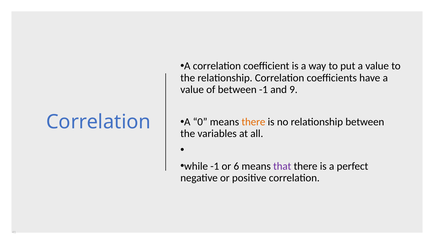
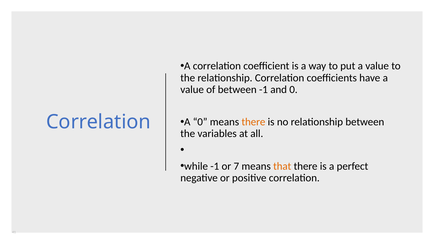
and 9: 9 -> 0
6: 6 -> 7
that colour: purple -> orange
